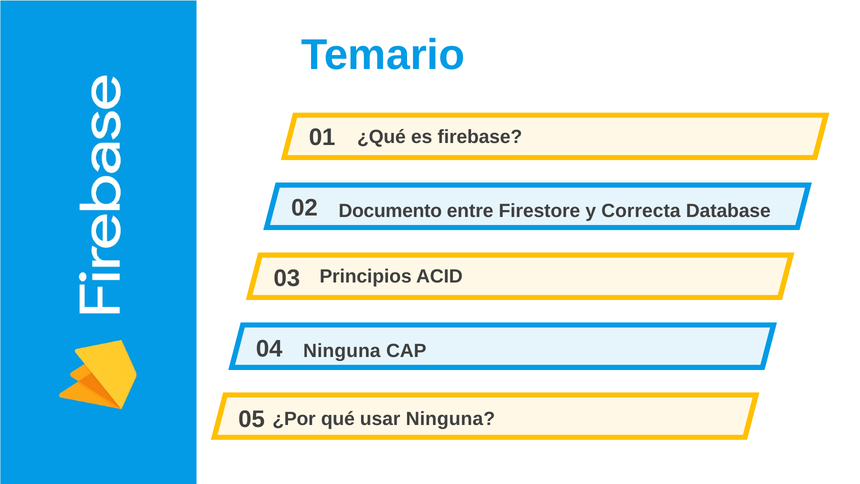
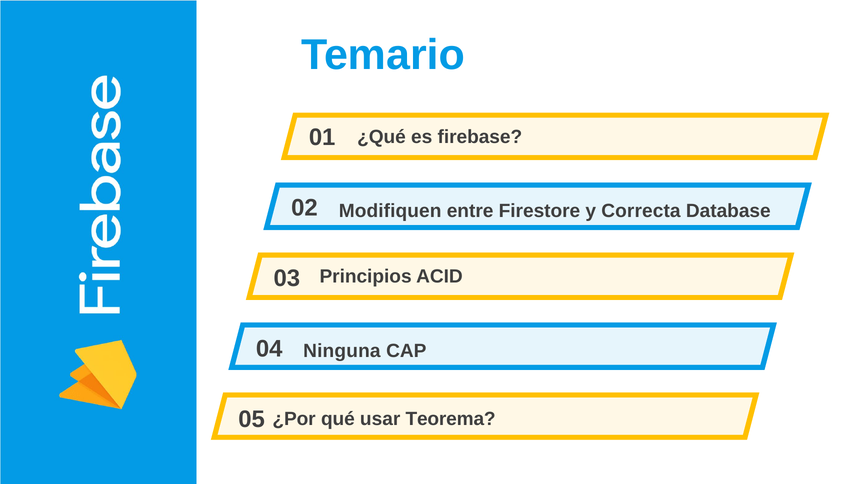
Documento: Documento -> Modifiquen
usar Ninguna: Ninguna -> Teorema
